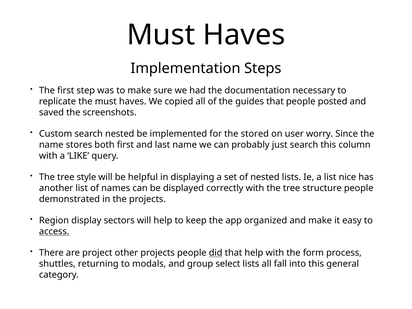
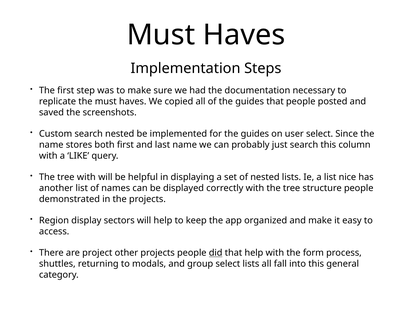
for the stored: stored -> guides
user worry: worry -> select
tree style: style -> with
access underline: present -> none
